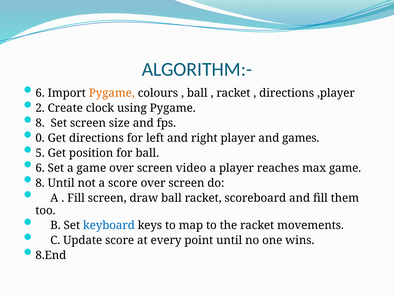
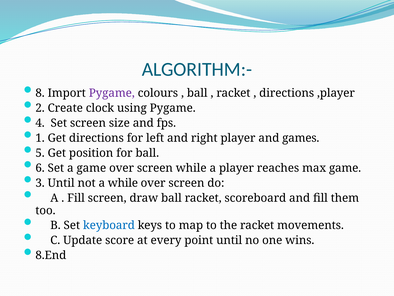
6 at (40, 93): 6 -> 8
Pygame at (112, 93) colour: orange -> purple
8 at (40, 123): 8 -> 4
0: 0 -> 1
screen video: video -> while
8 at (40, 183): 8 -> 3
a score: score -> while
